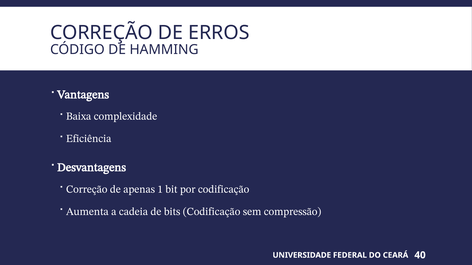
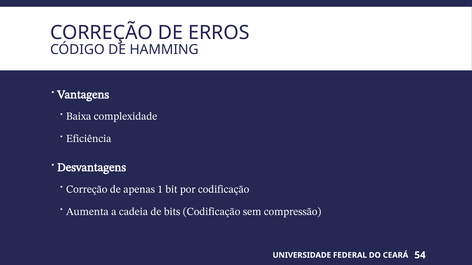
40: 40 -> 54
